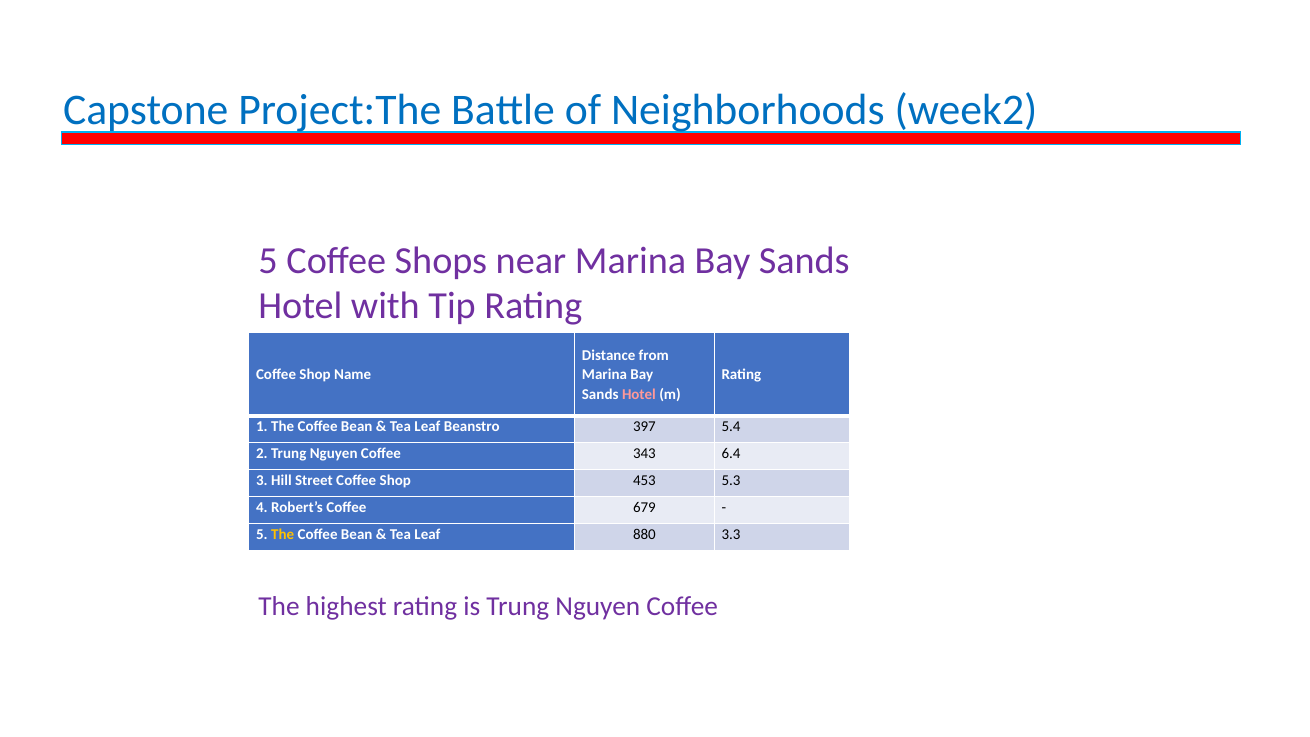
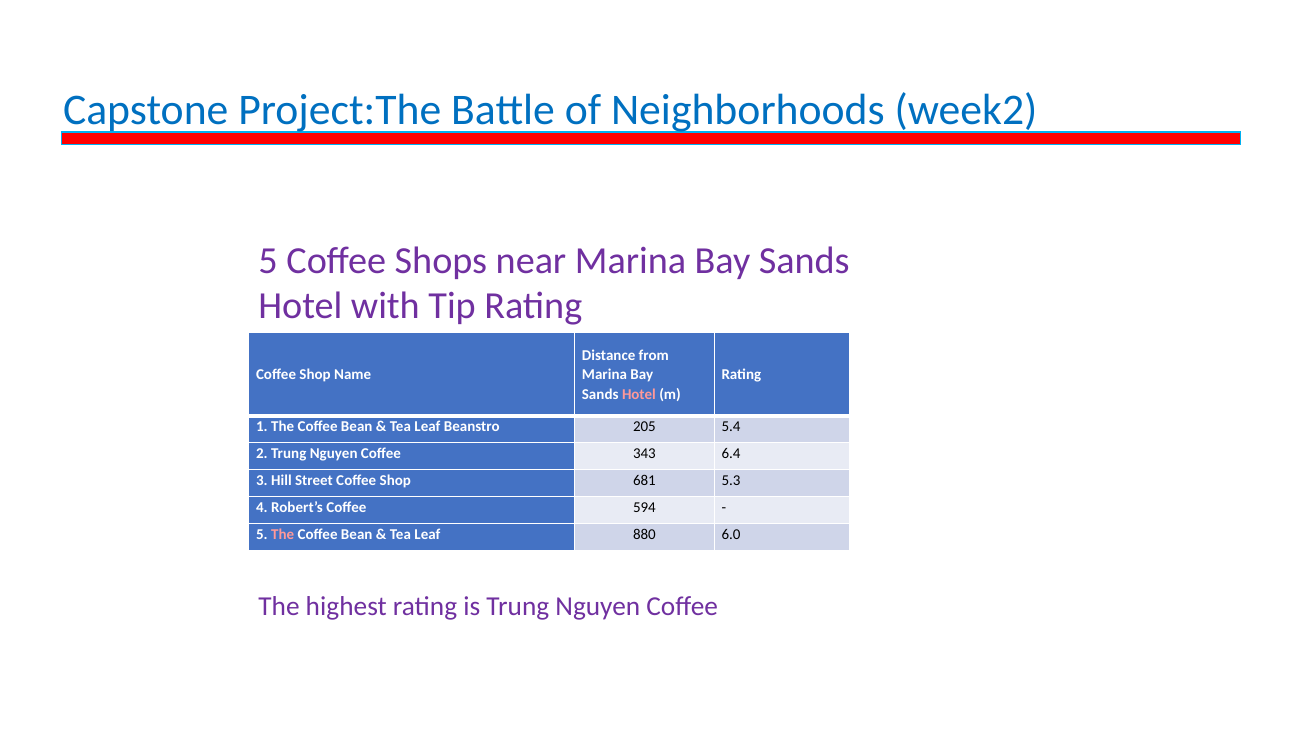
397: 397 -> 205
453: 453 -> 681
679: 679 -> 594
The at (283, 534) colour: yellow -> pink
3.3: 3.3 -> 6.0
